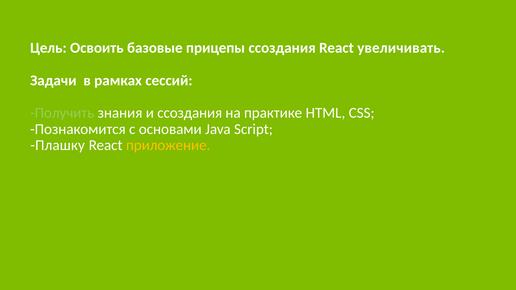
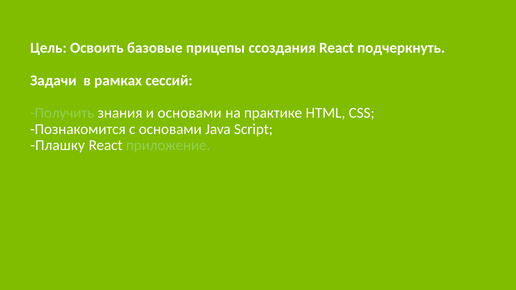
увеличивать: увеличивать -> подчеркнуть
и cсоздания: cсоздания -> основами
приложение colour: yellow -> light green
